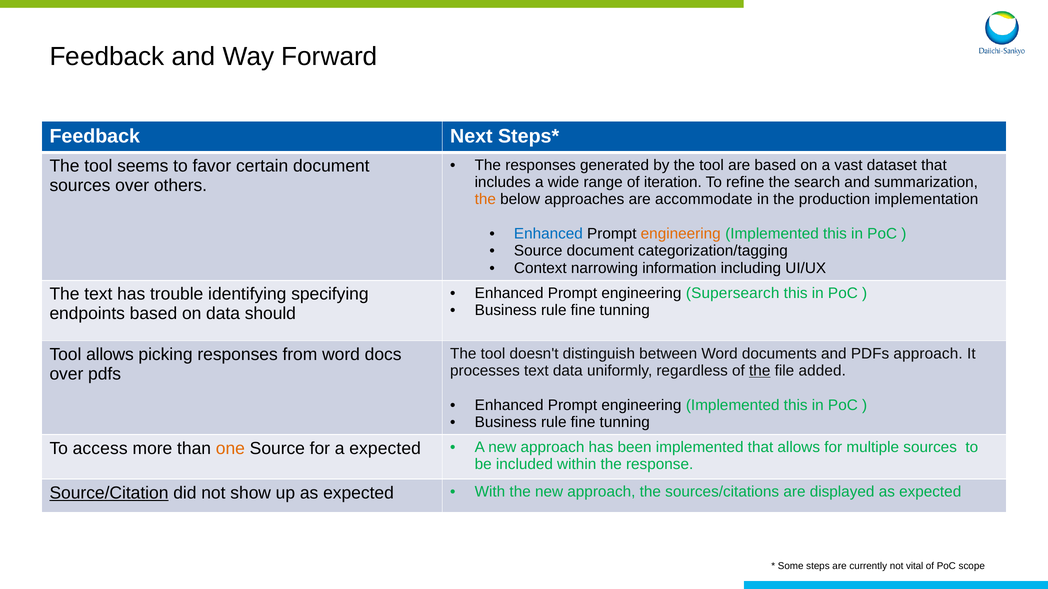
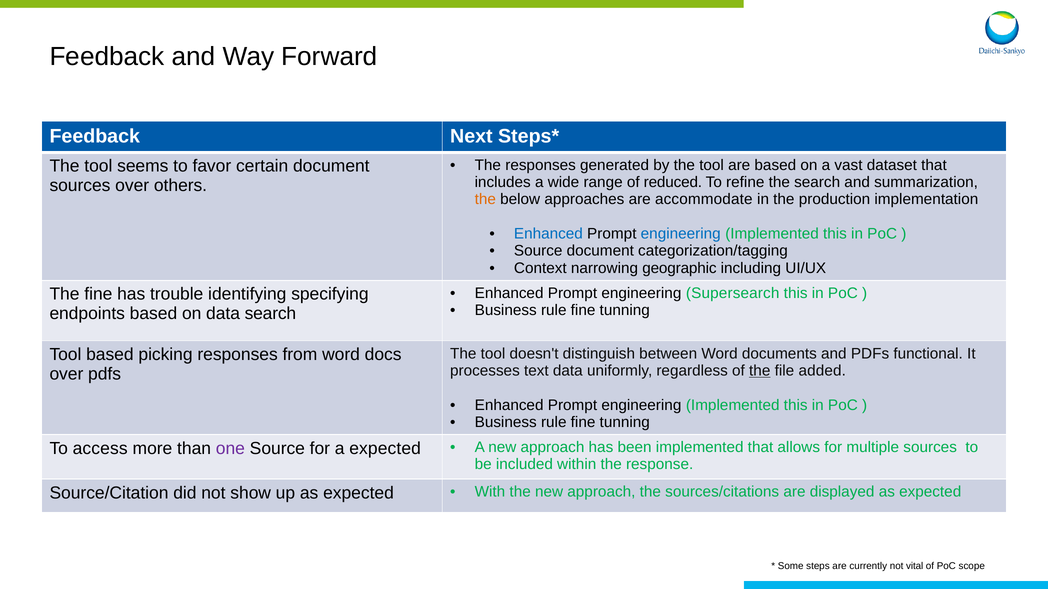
iteration: iteration -> reduced
engineering at (681, 234) colour: orange -> blue
information: information -> geographic
The text: text -> fine
data should: should -> search
PDFs approach: approach -> functional
Tool allows: allows -> based
one colour: orange -> purple
Source/Citation underline: present -> none
